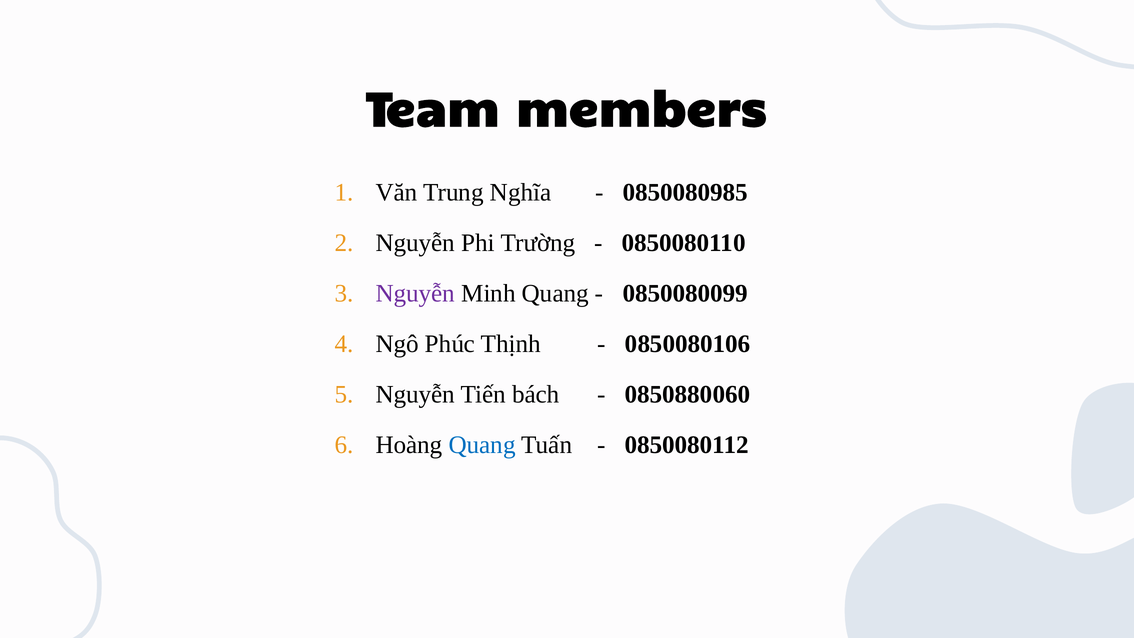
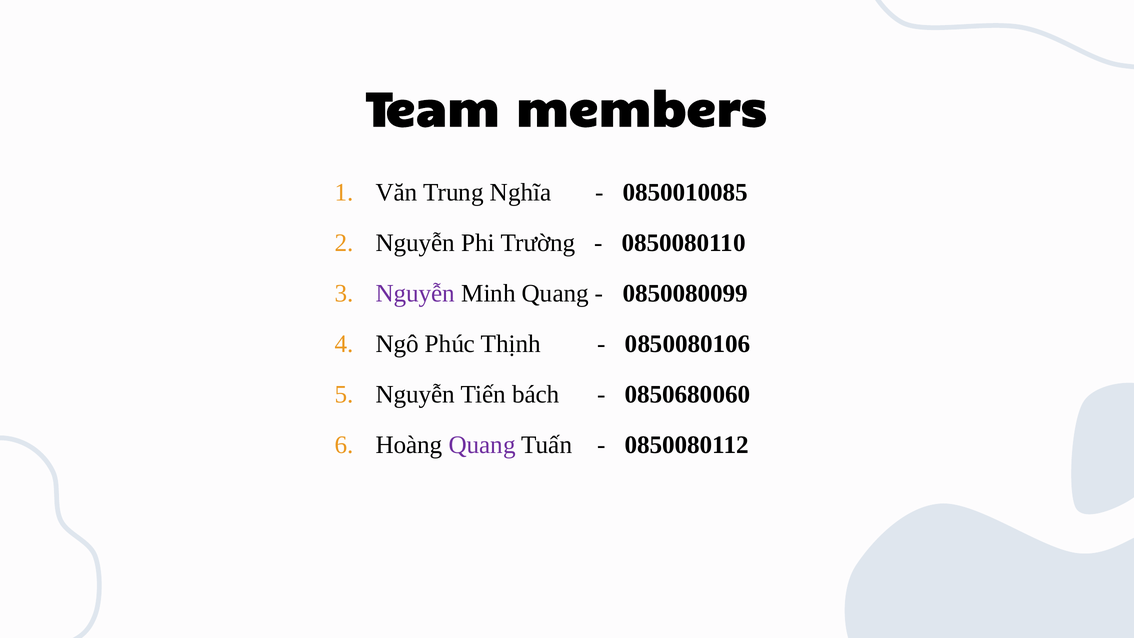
0850080985: 0850080985 -> 0850010085
0850880060: 0850880060 -> 0850680060
Quang at (482, 445) colour: blue -> purple
